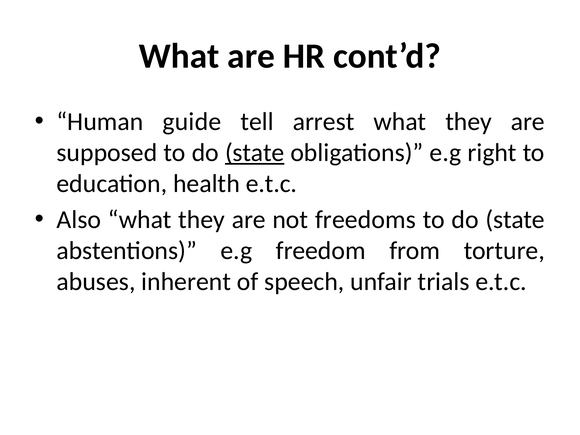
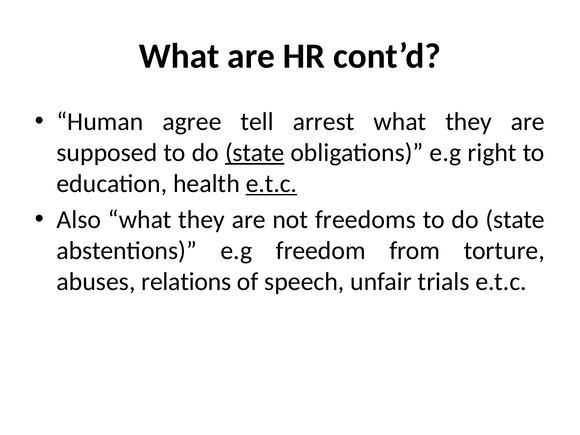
guide: guide -> agree
e.t.c at (271, 184) underline: none -> present
inherent: inherent -> relations
